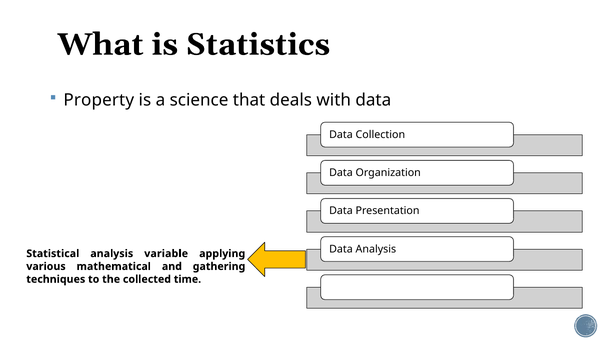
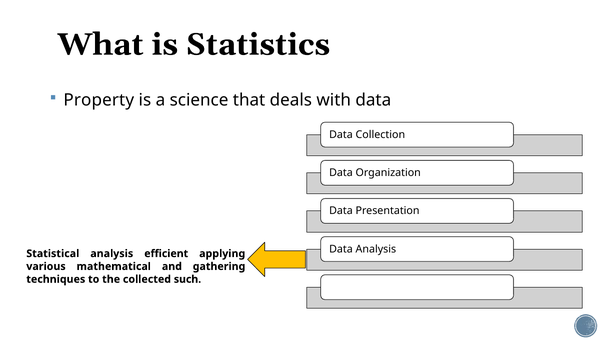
variable: variable -> efficient
time: time -> such
